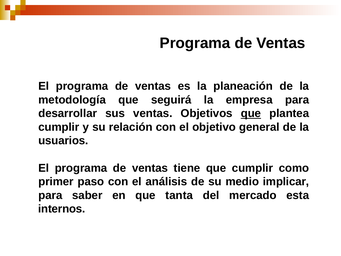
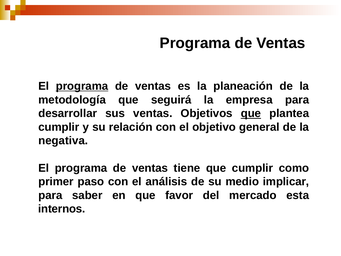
programa at (82, 86) underline: none -> present
usuarios: usuarios -> negativa
tanta: tanta -> favor
